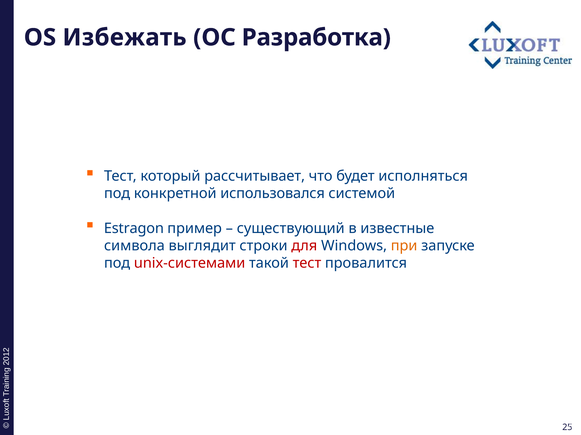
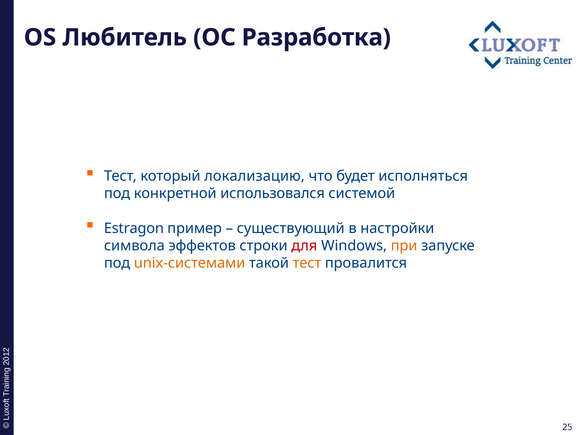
Избежать: Избежать -> Любитель
рассчитывает: рассчитывает -> локализацию
известные: известные -> настройки
выглядит: выглядит -> эффектов
unix-системами colour: red -> orange
тест at (307, 263) colour: red -> orange
